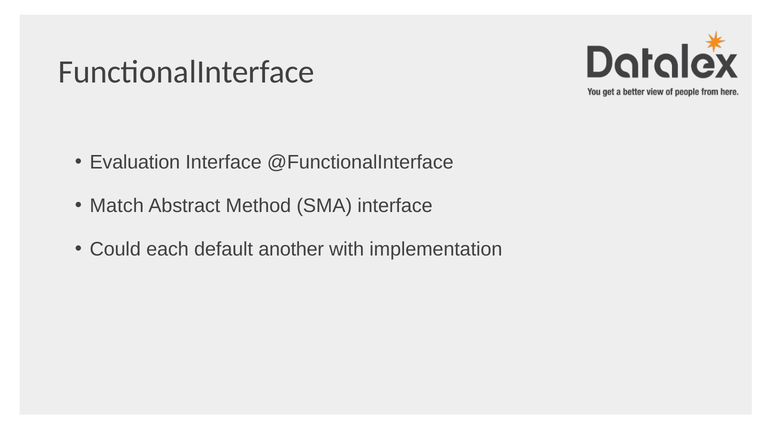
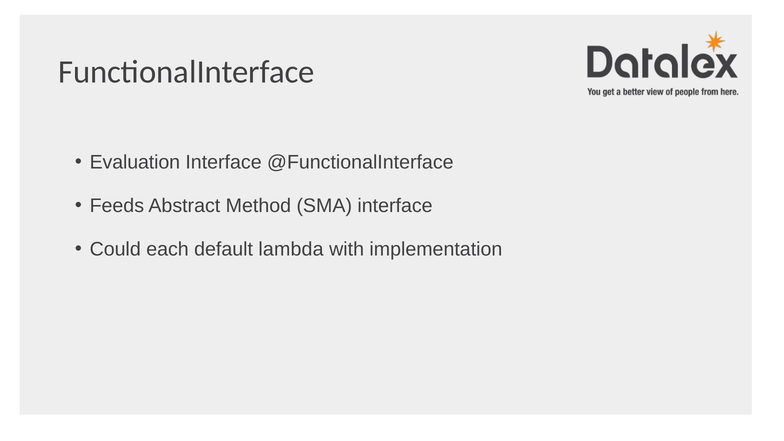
Match: Match -> Feeds
another: another -> lambda
